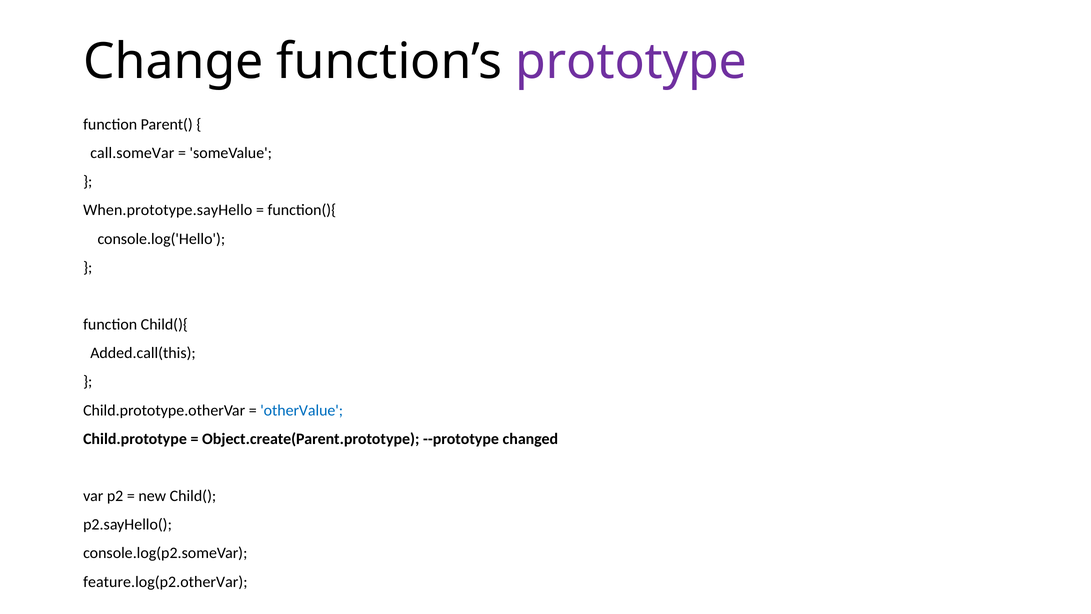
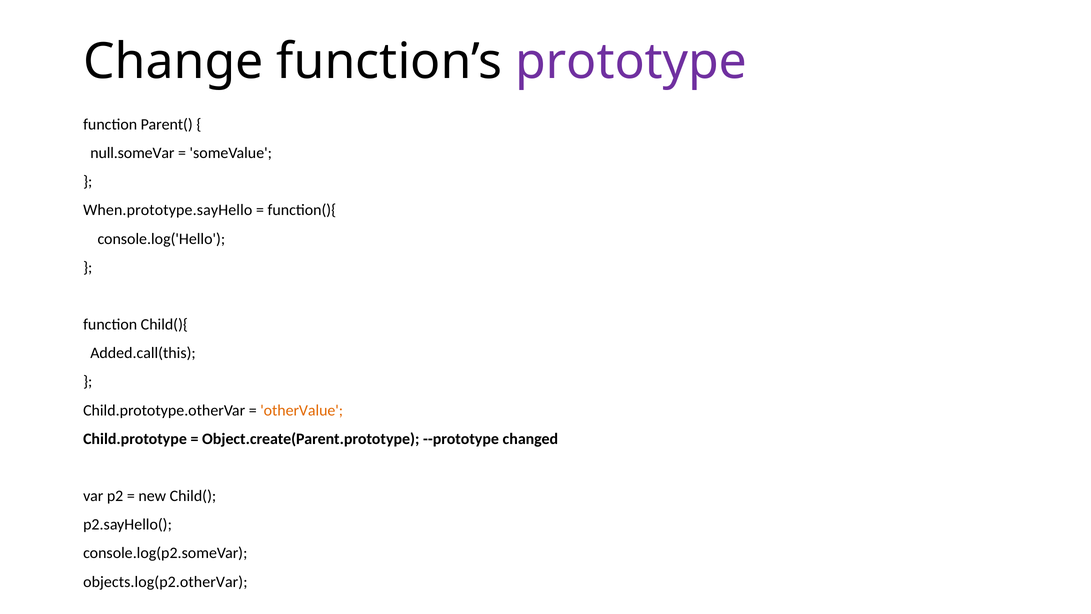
call.someVar: call.someVar -> null.someVar
otherValue colour: blue -> orange
feature.log(p2.otherVar: feature.log(p2.otherVar -> objects.log(p2.otherVar
